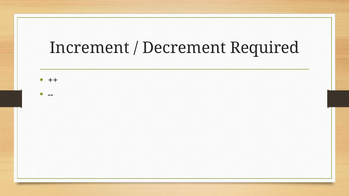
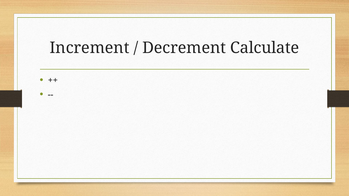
Required: Required -> Calculate
